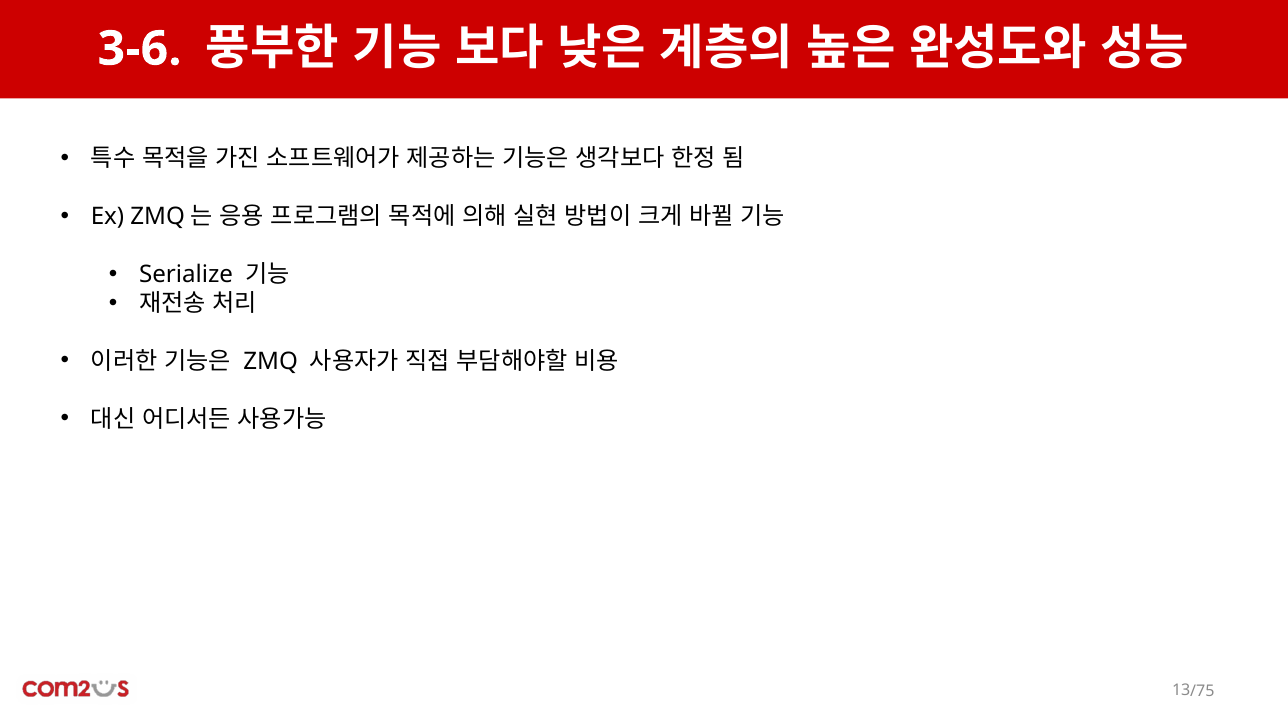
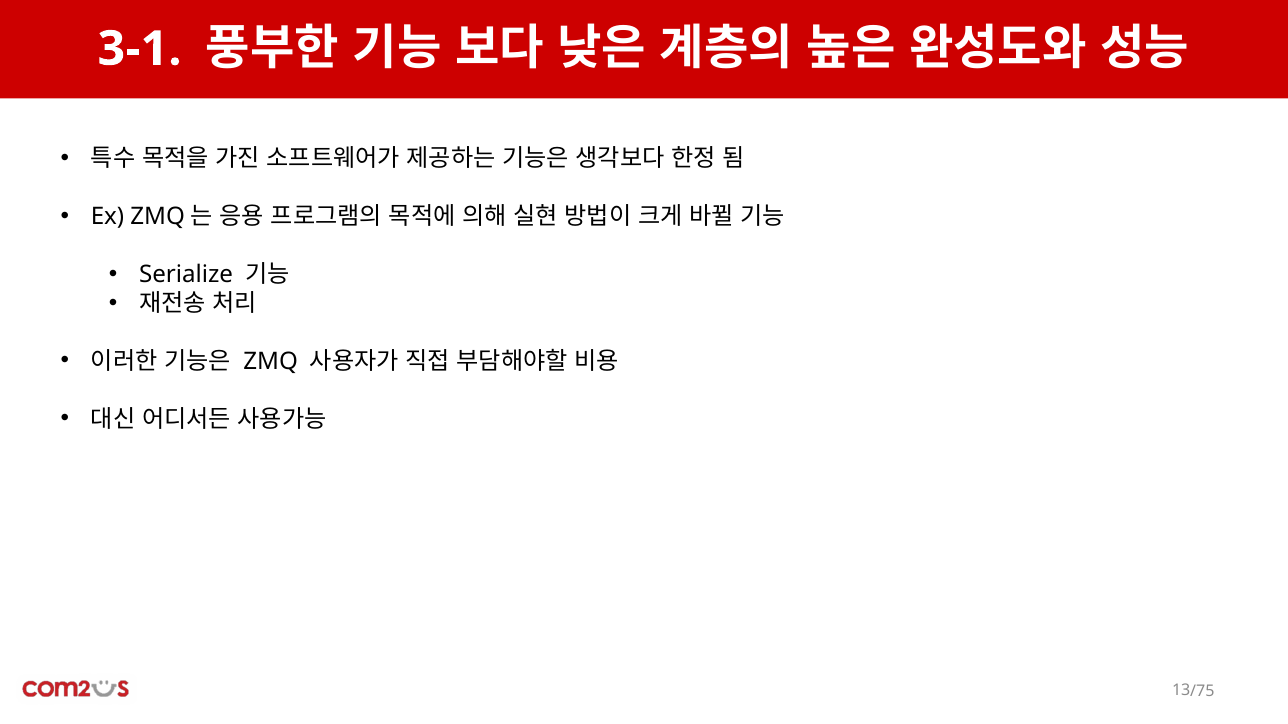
3-6: 3-6 -> 3-1
